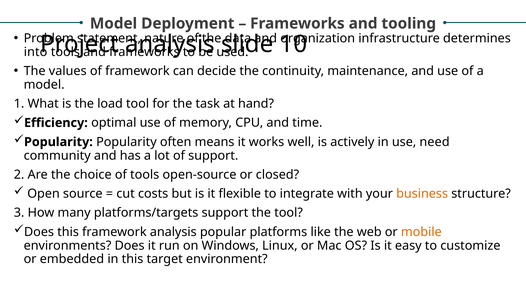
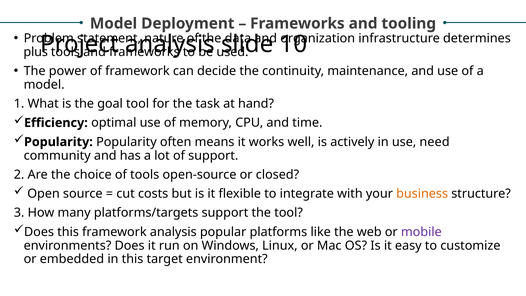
into: into -> plus
values: values -> power
load: load -> goal
mobile colour: orange -> purple
